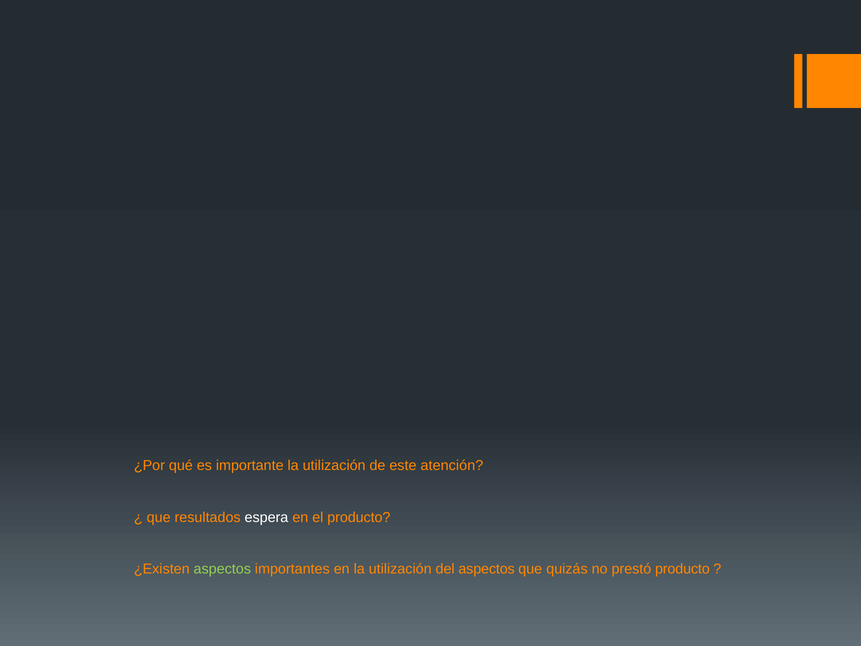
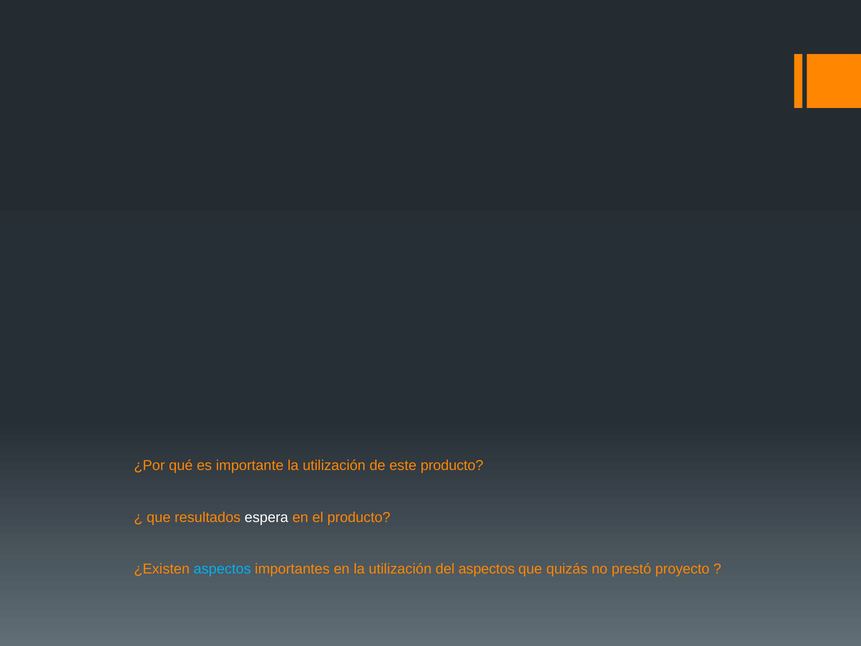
este atención: atención -> producto
aspectos at (222, 569) colour: light green -> light blue
prestó producto: producto -> proyecto
